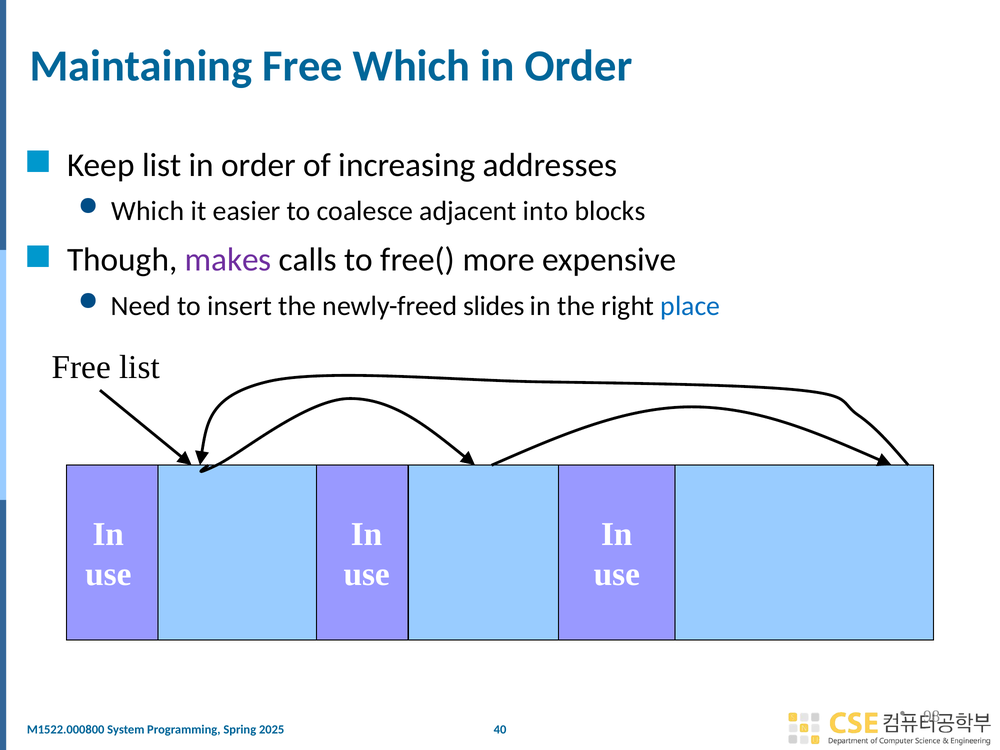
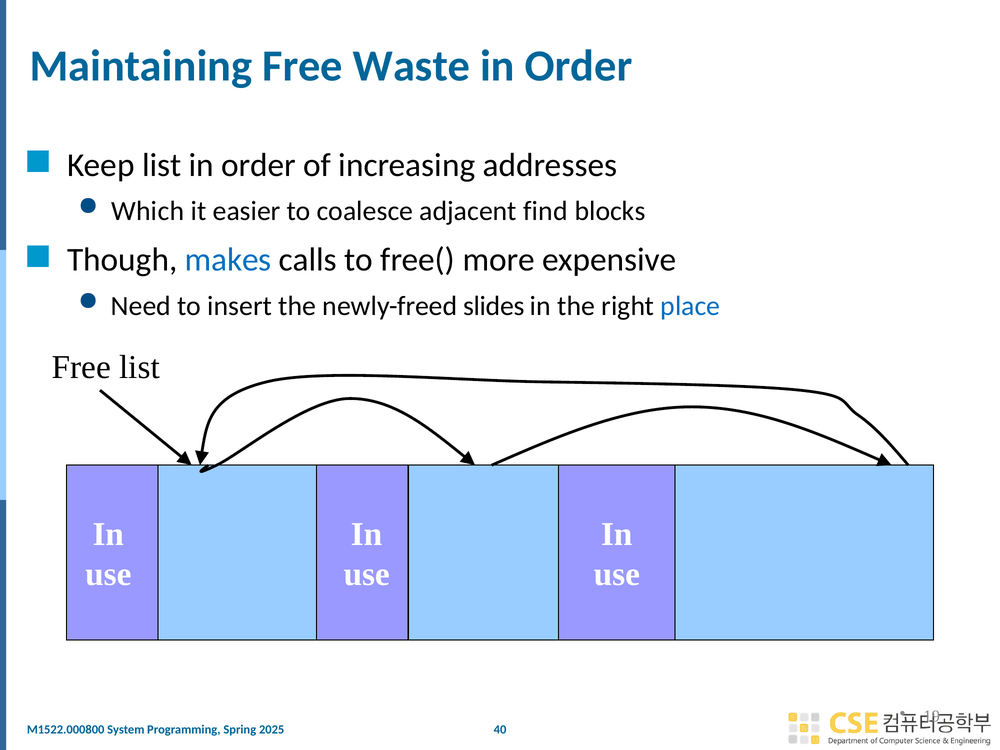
Free Which: Which -> Waste
into: into -> find
makes colour: purple -> blue
98: 98 -> 19
